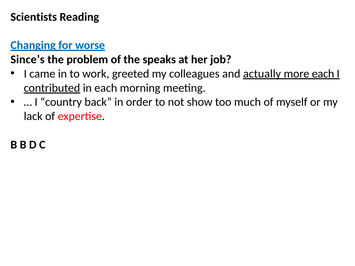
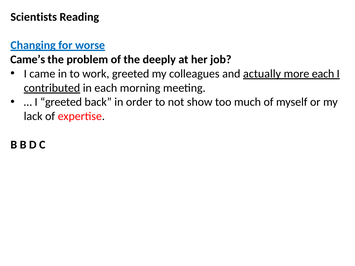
Since’s: Since’s -> Came’s
speaks: speaks -> deeply
I country: country -> greeted
